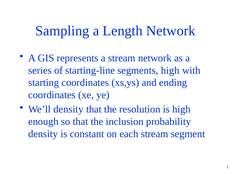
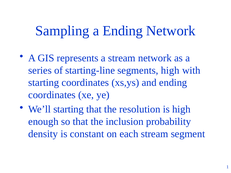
a Length: Length -> Ending
We’ll density: density -> starting
